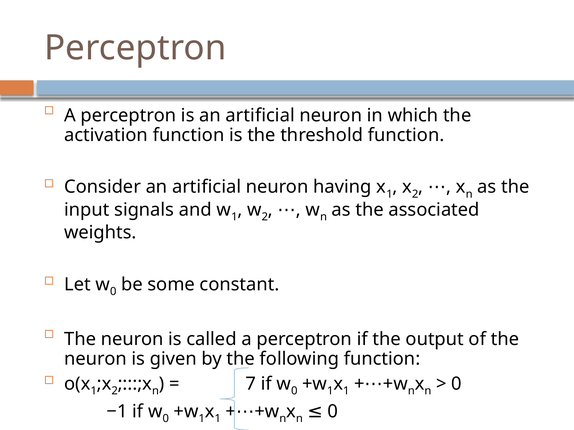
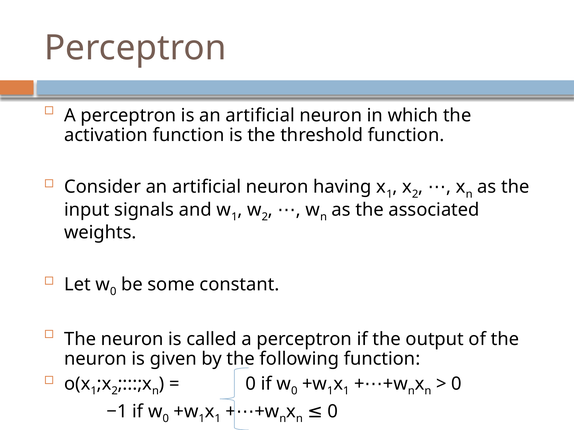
7 at (251, 384): 7 -> 0
